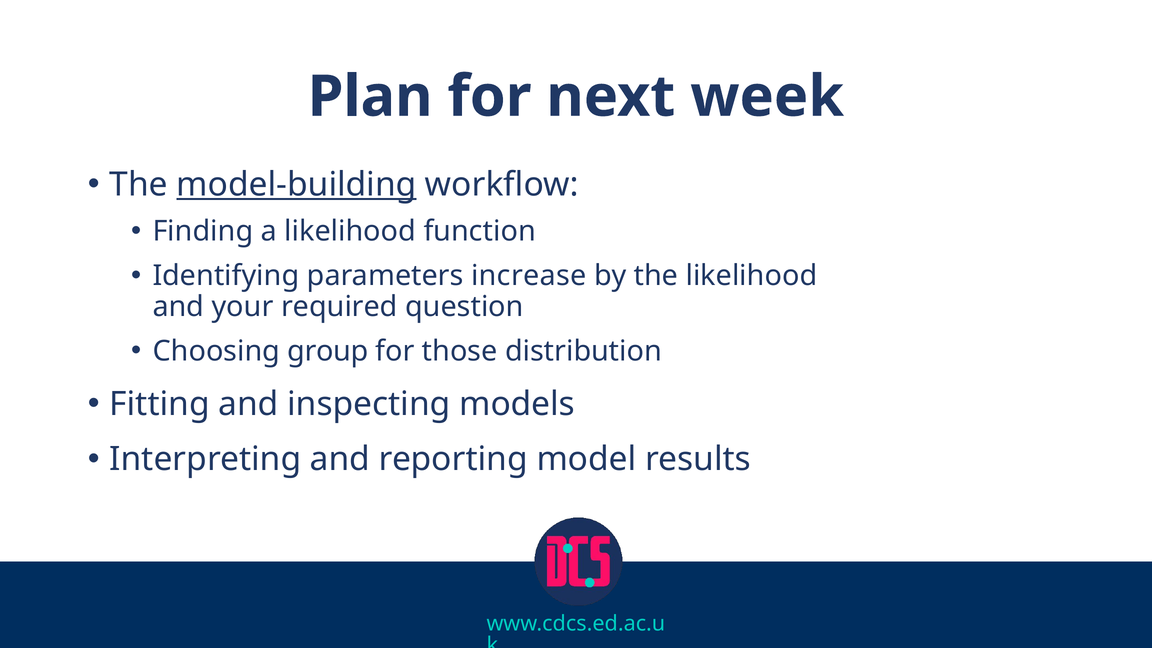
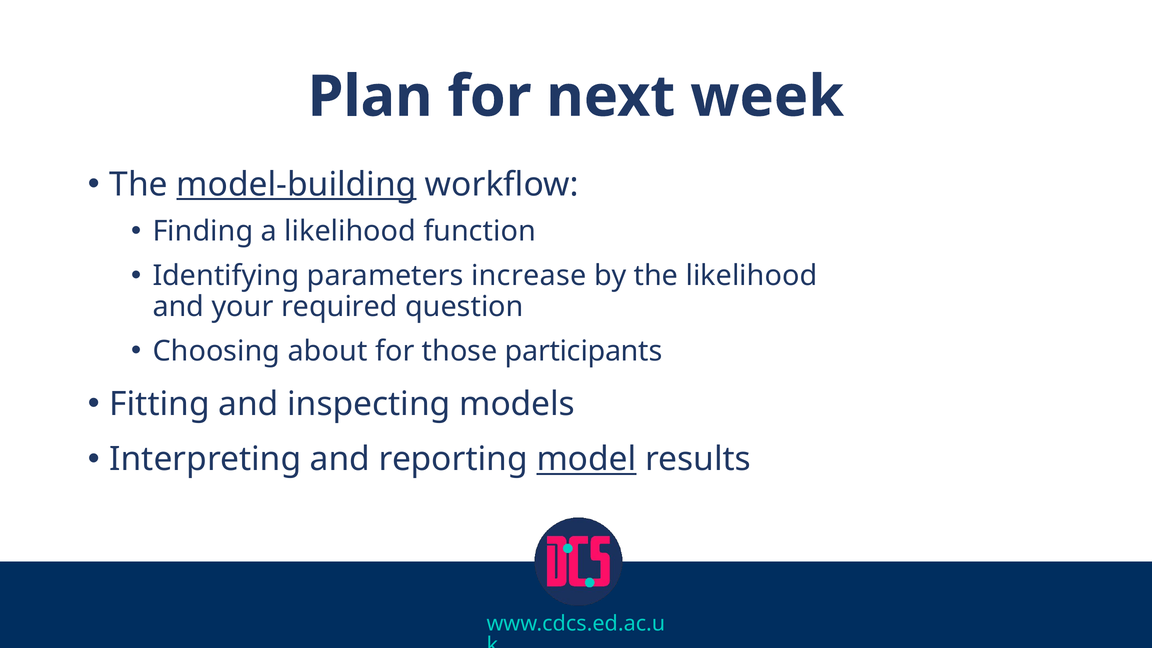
group: group -> about
distribution: distribution -> participants
model underline: none -> present
